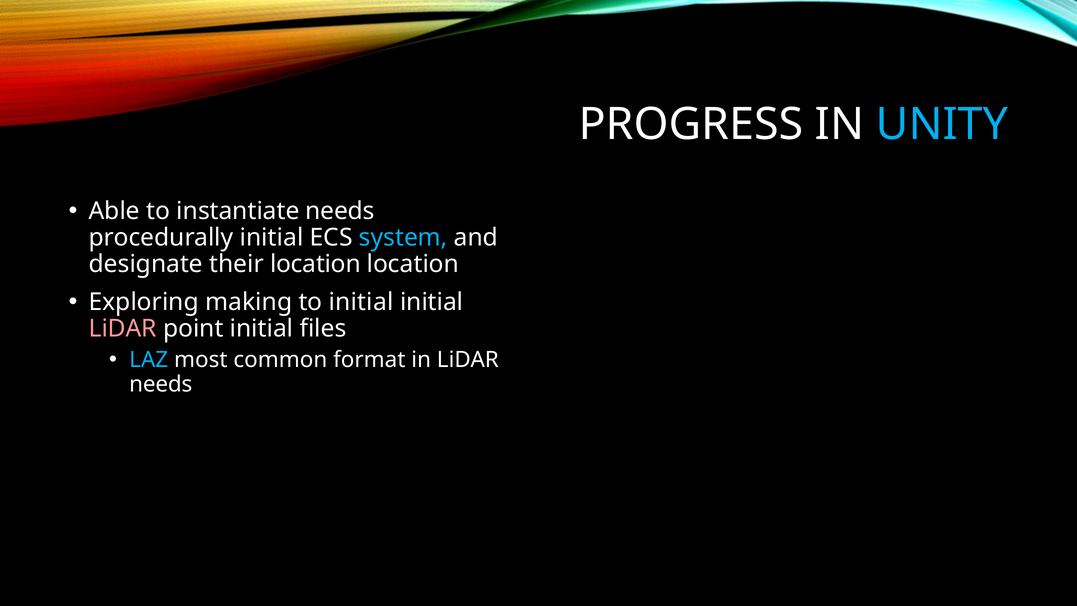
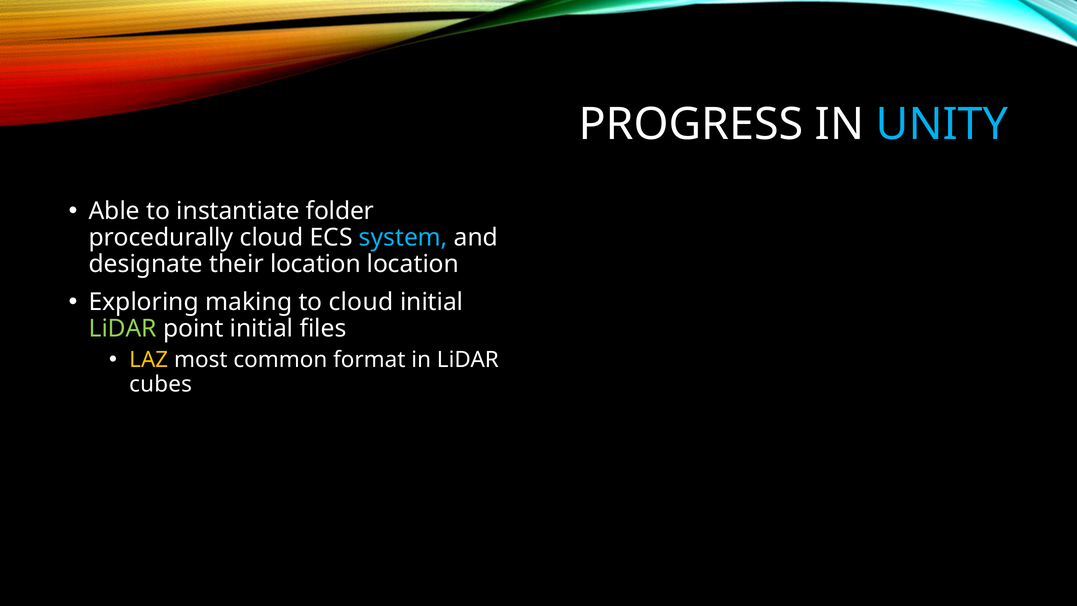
instantiate needs: needs -> folder
procedurally initial: initial -> cloud
to initial: initial -> cloud
LiDAR at (123, 329) colour: pink -> light green
LAZ colour: light blue -> yellow
needs at (161, 384): needs -> cubes
